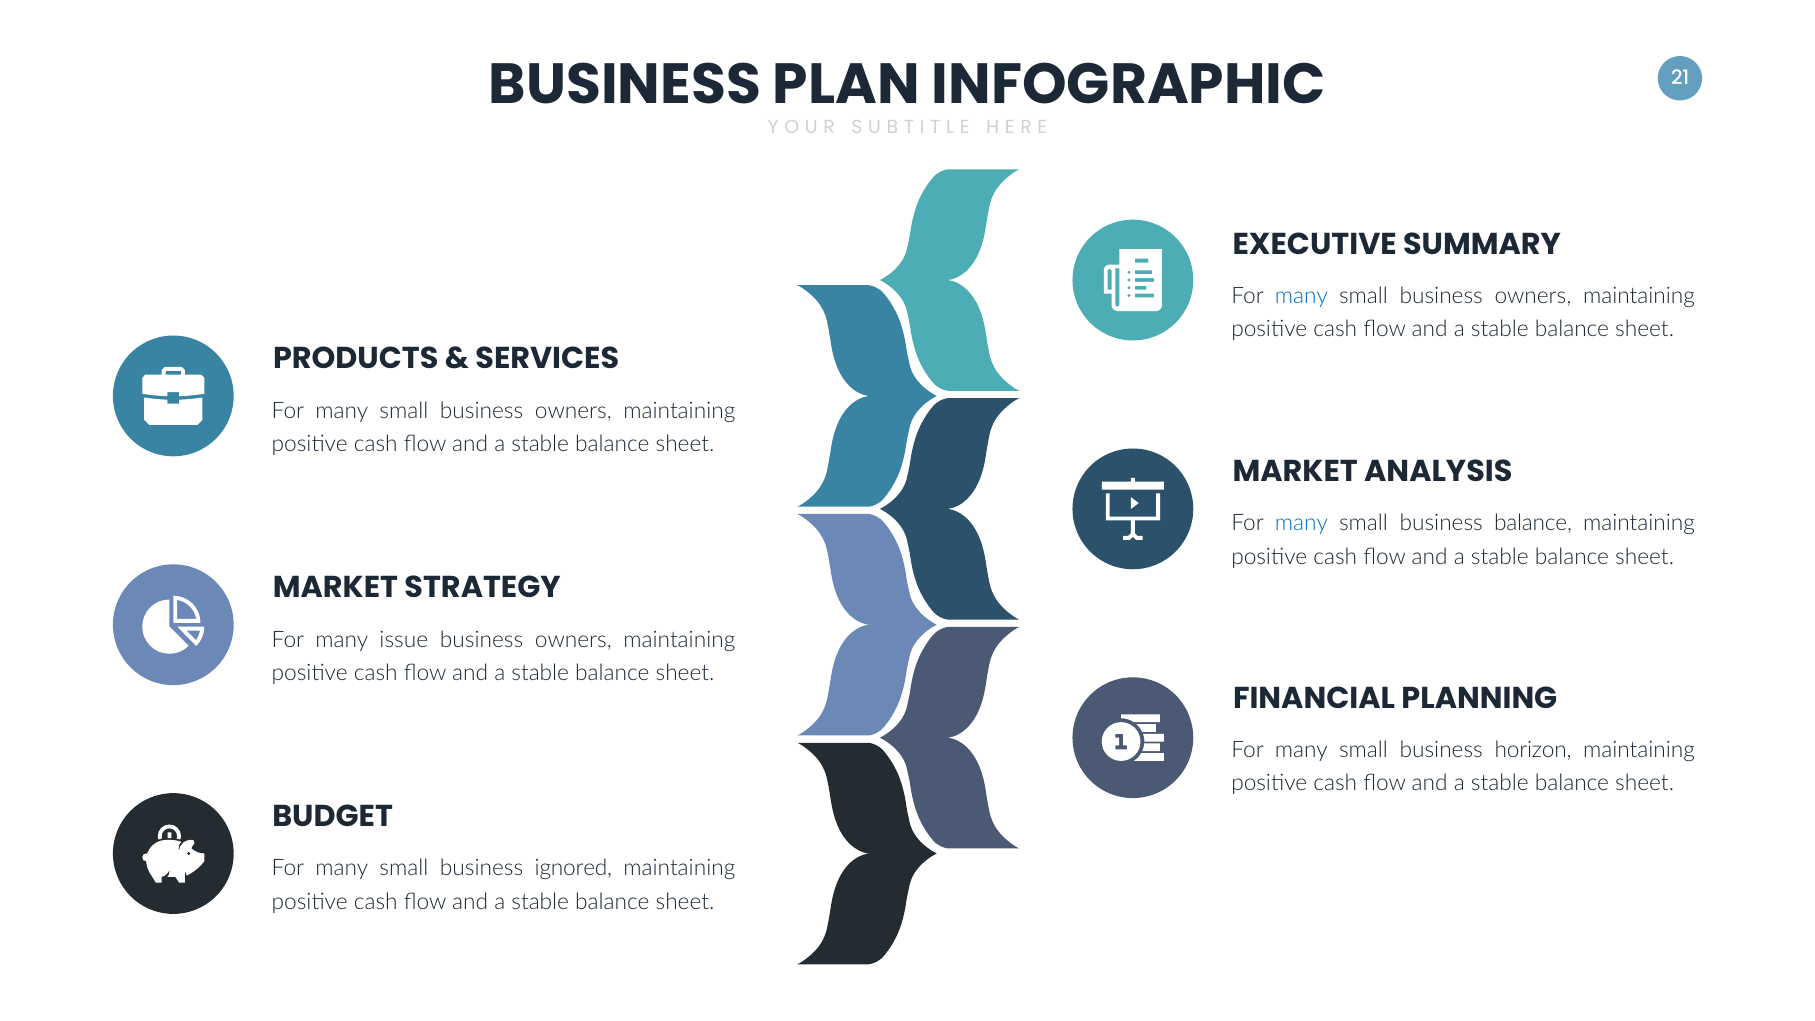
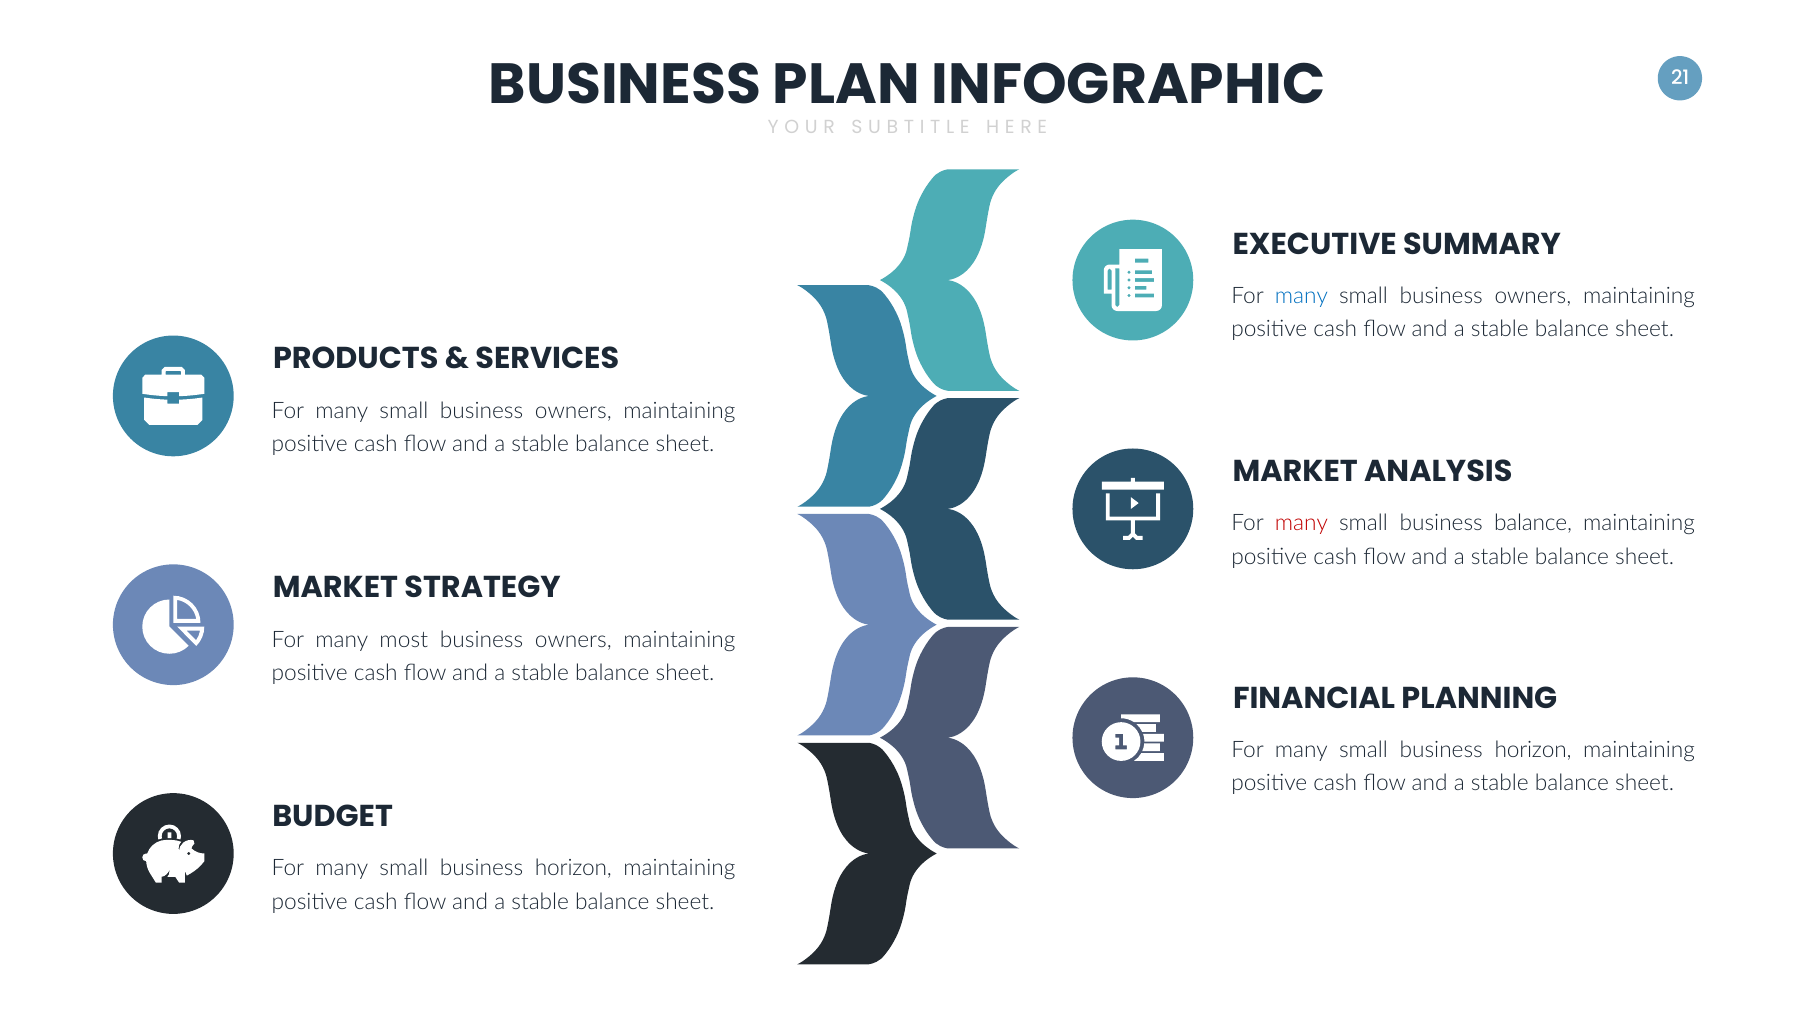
many at (1301, 524) colour: blue -> red
issue: issue -> most
ignored at (573, 869): ignored -> horizon
